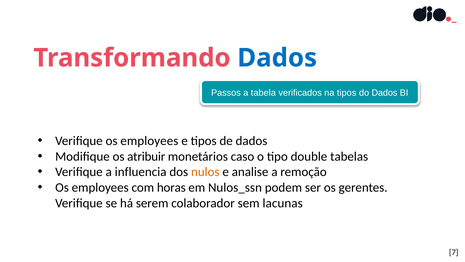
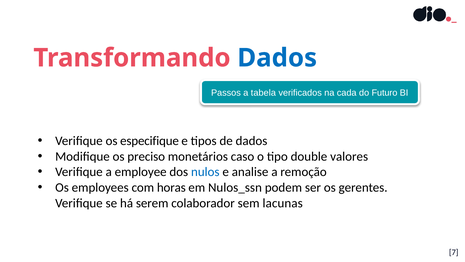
na tipos: tipos -> cada
do Dados: Dados -> Futuro
Verifique os employees: employees -> especifique
atribuir: atribuir -> preciso
tabelas: tabelas -> valores
influencia: influencia -> employee
nulos colour: orange -> blue
